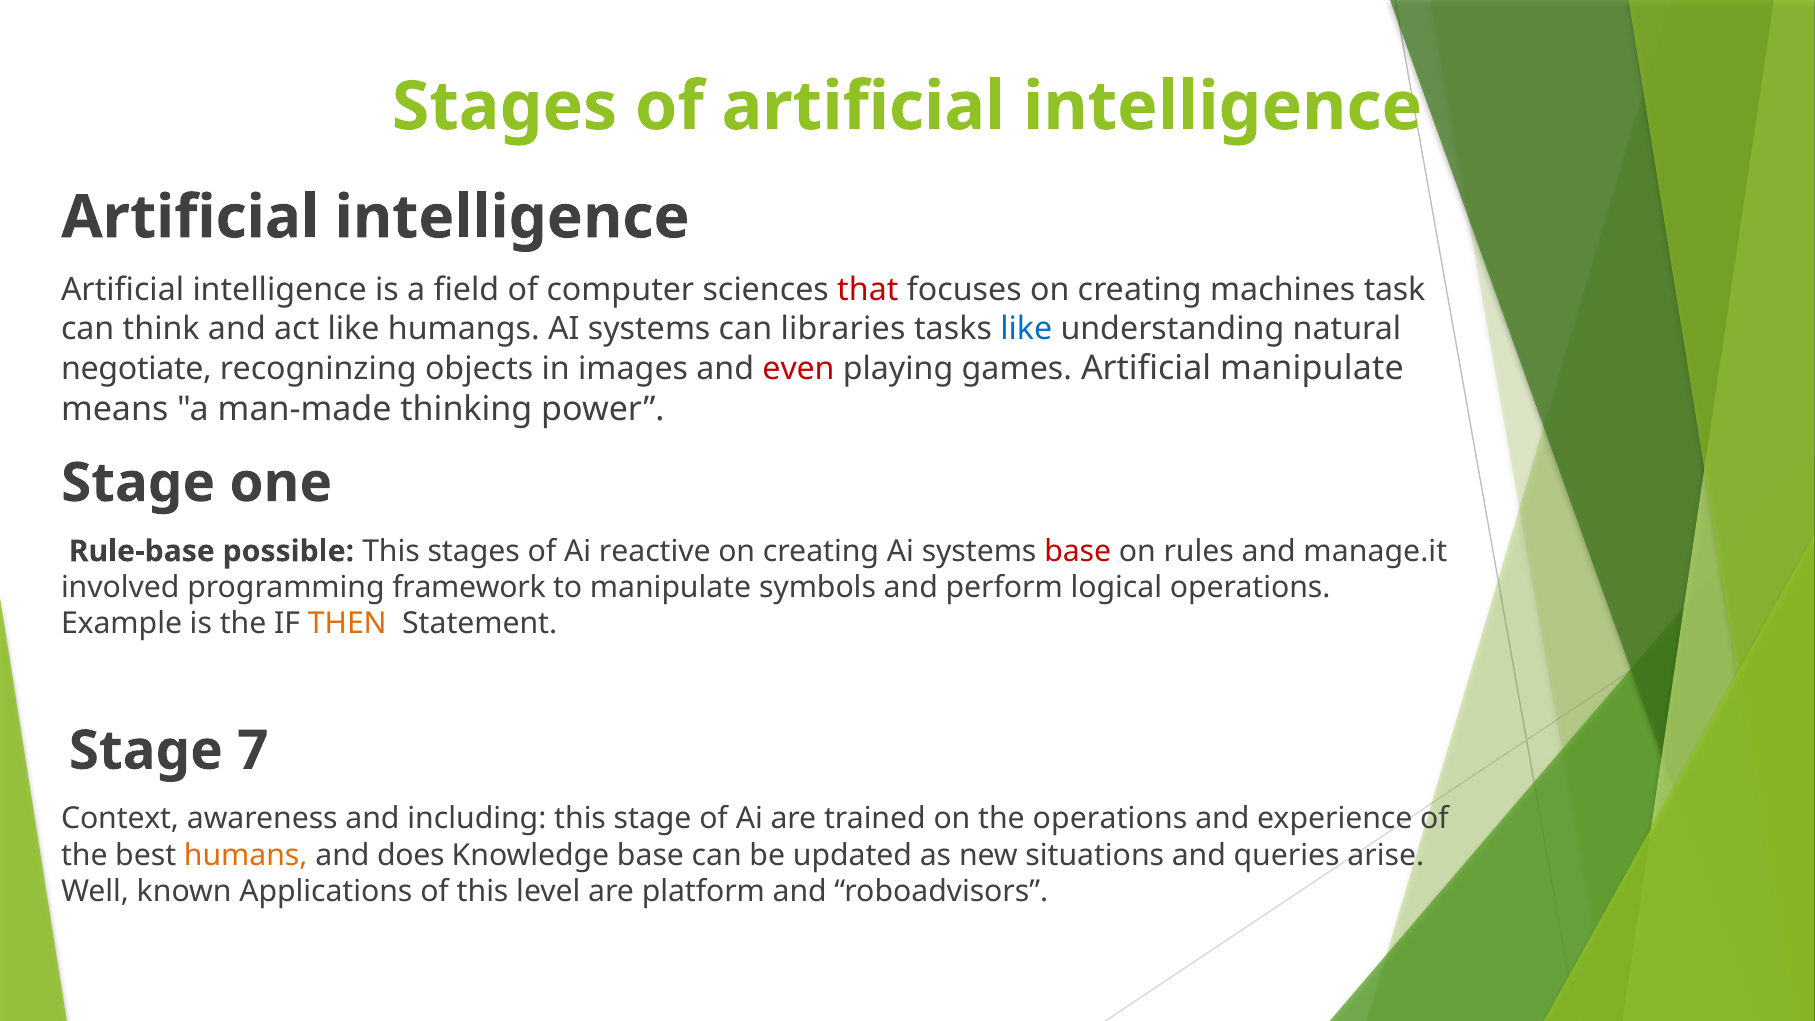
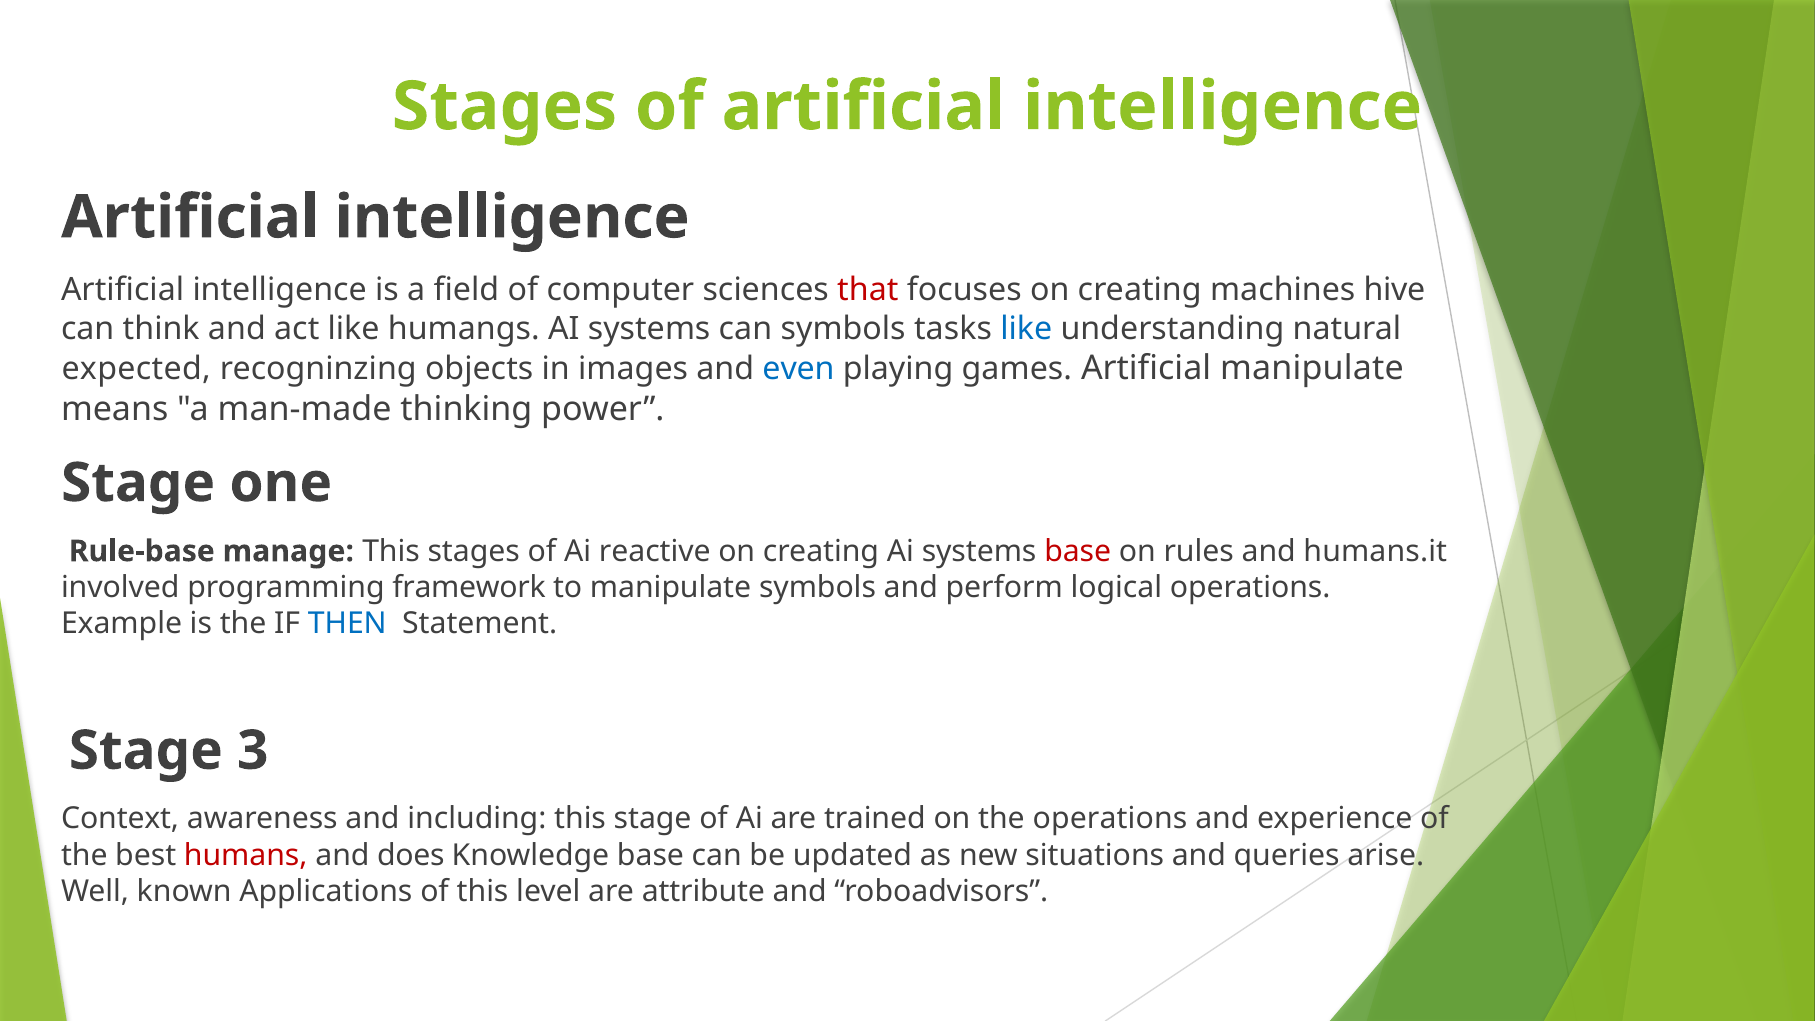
task: task -> hive
can libraries: libraries -> symbols
negotiate: negotiate -> expected
even colour: red -> blue
possible: possible -> manage
manage.it: manage.it -> humans.it
THEN colour: orange -> blue
7: 7 -> 3
humans colour: orange -> red
platform: platform -> attribute
